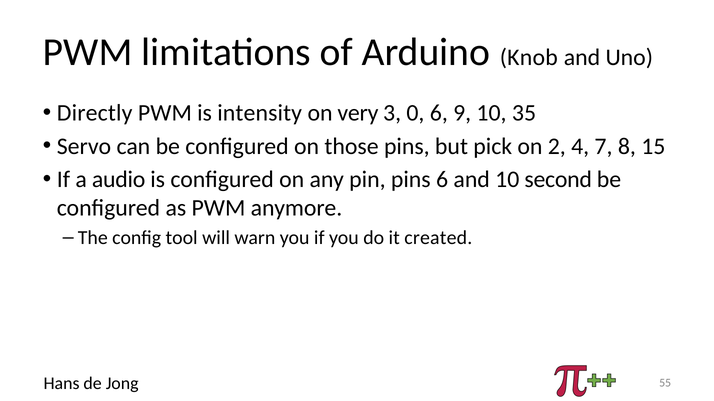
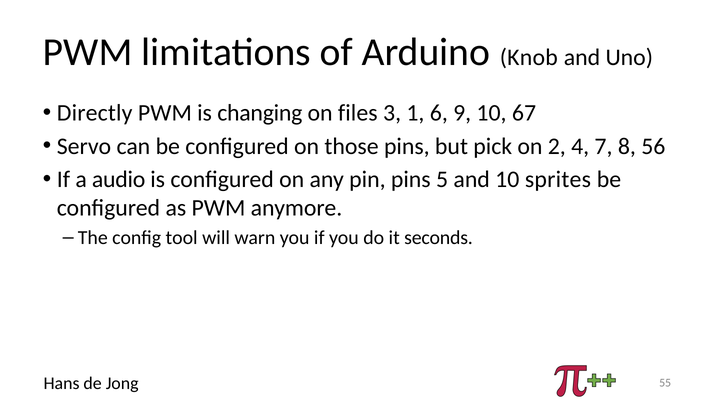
intensity: intensity -> changing
very: very -> files
0: 0 -> 1
35: 35 -> 67
15: 15 -> 56
pins 6: 6 -> 5
second: second -> sprites
created: created -> seconds
